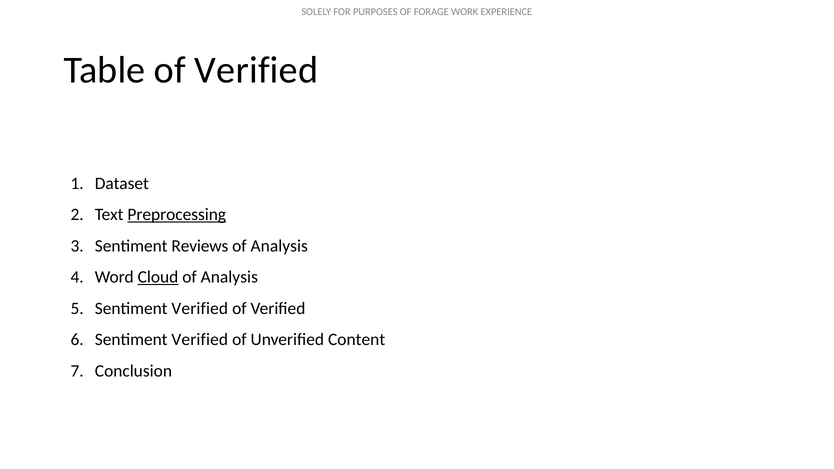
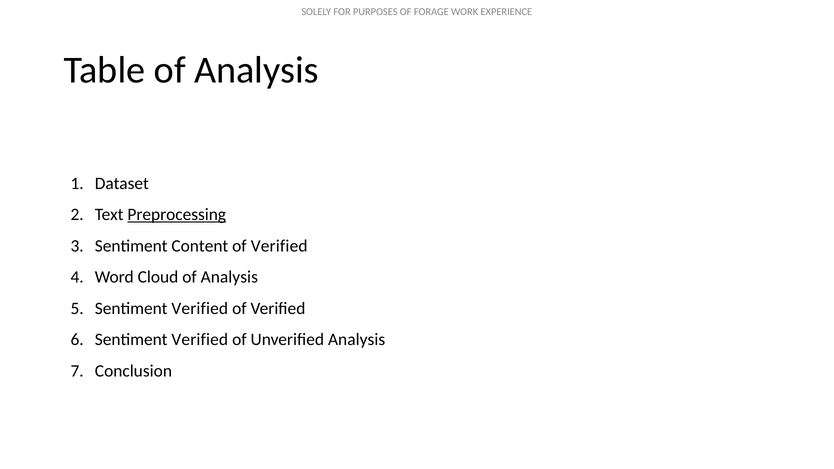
Table of Verified: Verified -> Analysis
Reviews: Reviews -> Content
Analysis at (279, 246): Analysis -> Verified
Cloud underline: present -> none
Unverified Content: Content -> Analysis
